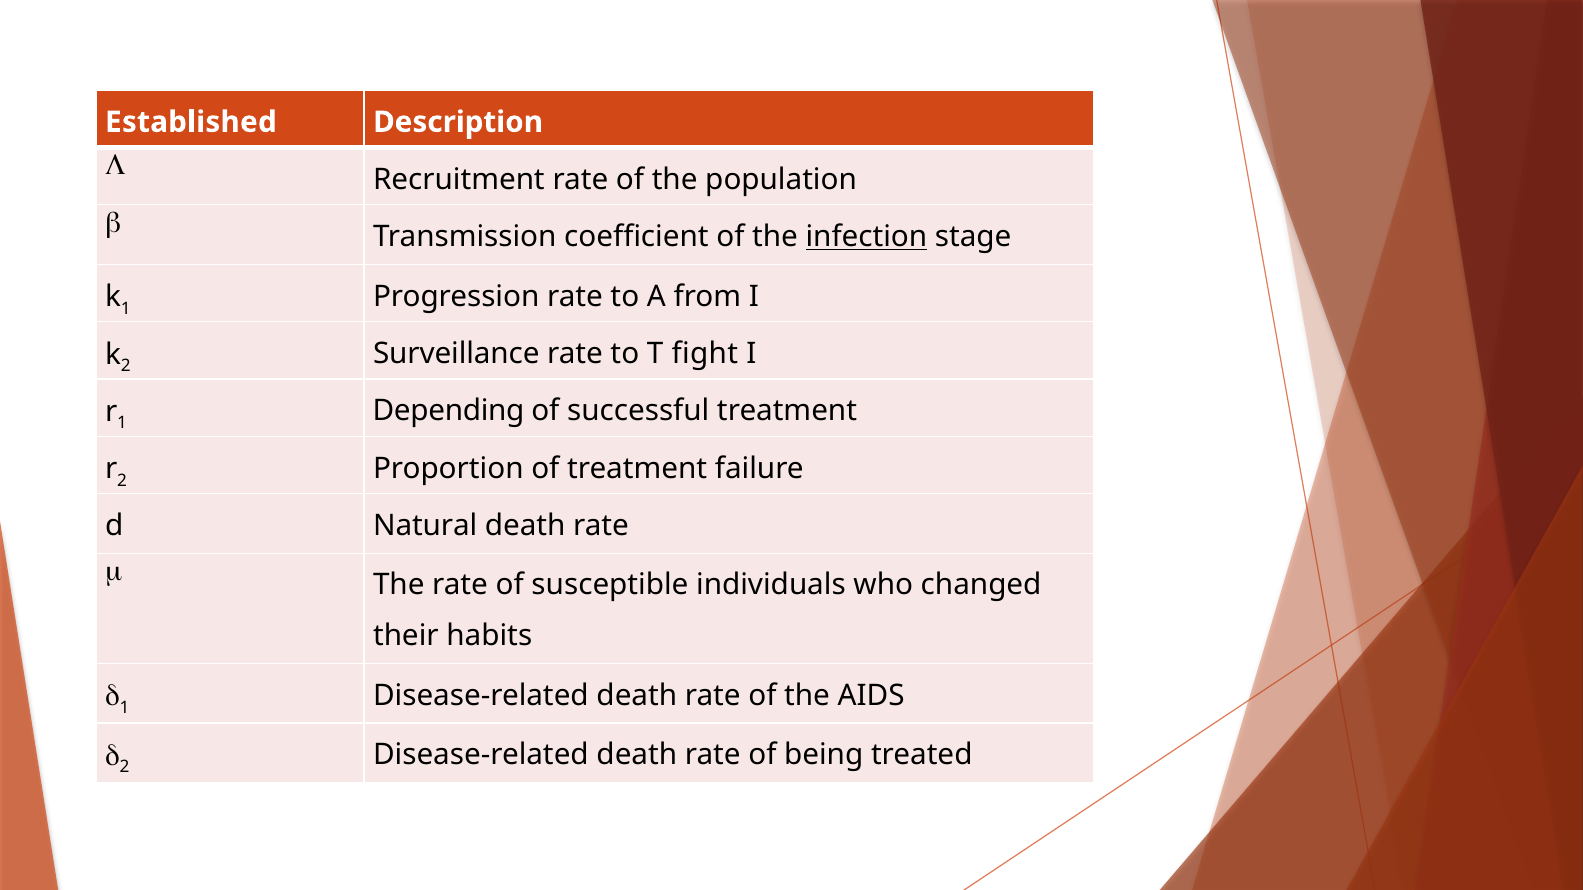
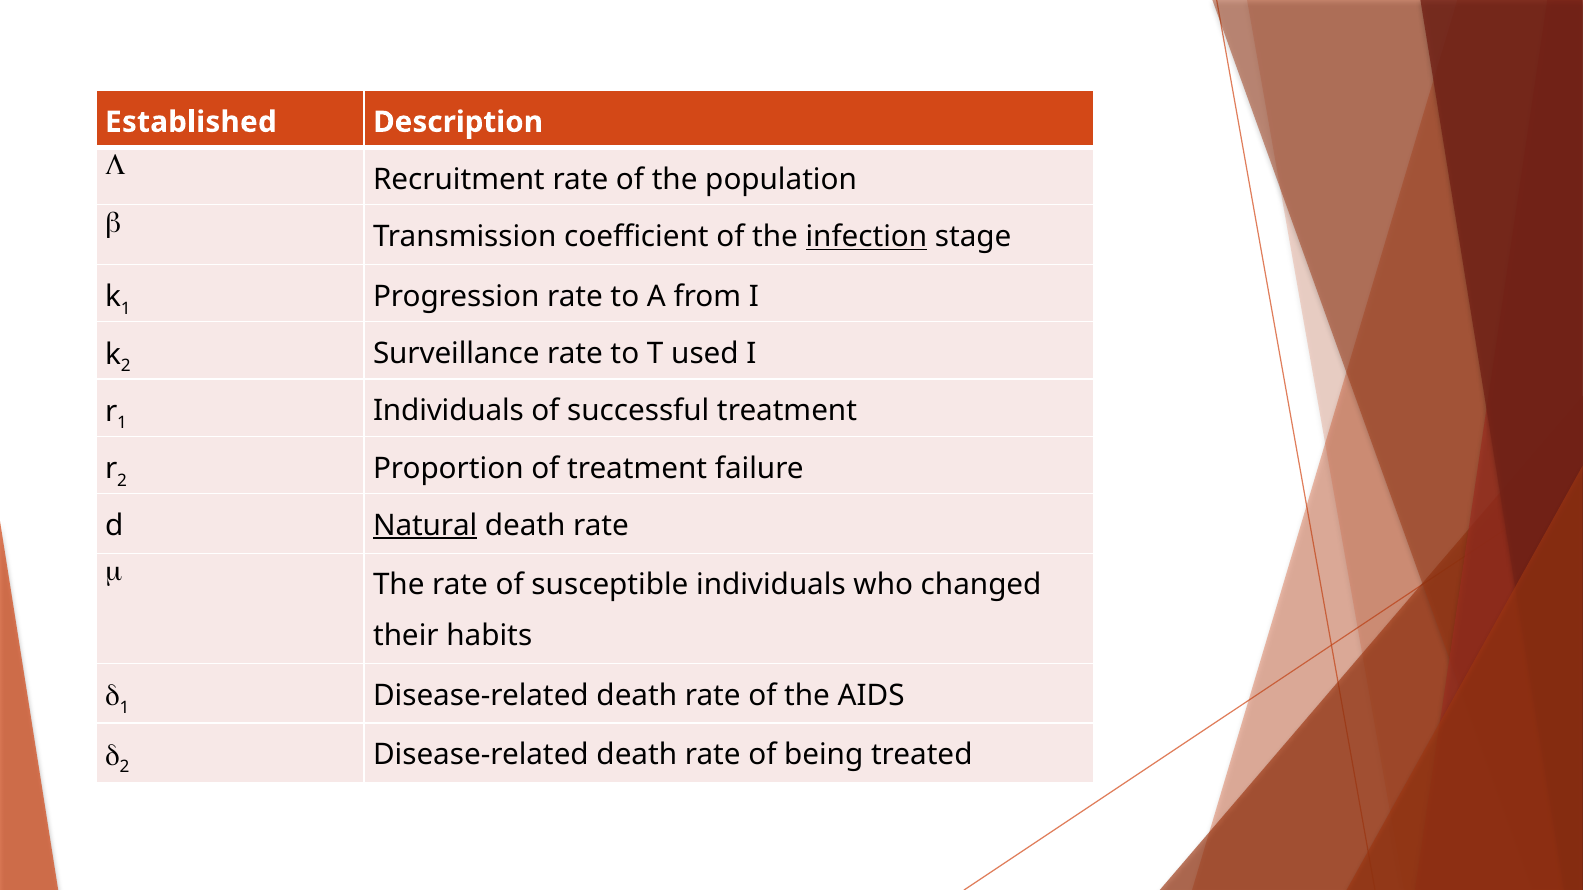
fight: fight -> used
Depending at (449, 411): Depending -> Individuals
Natural underline: none -> present
